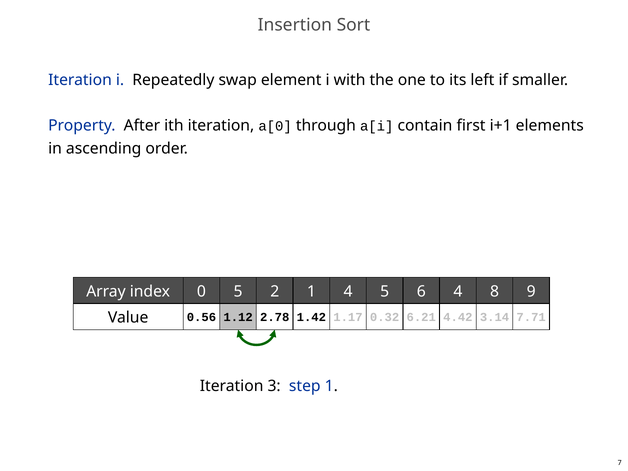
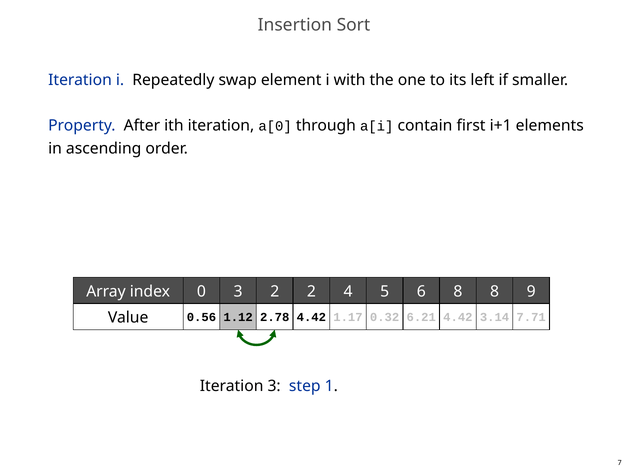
0 5: 5 -> 3
2 1: 1 -> 2
6 4: 4 -> 8
1.42 at (311, 317): 1.42 -> 4.42
